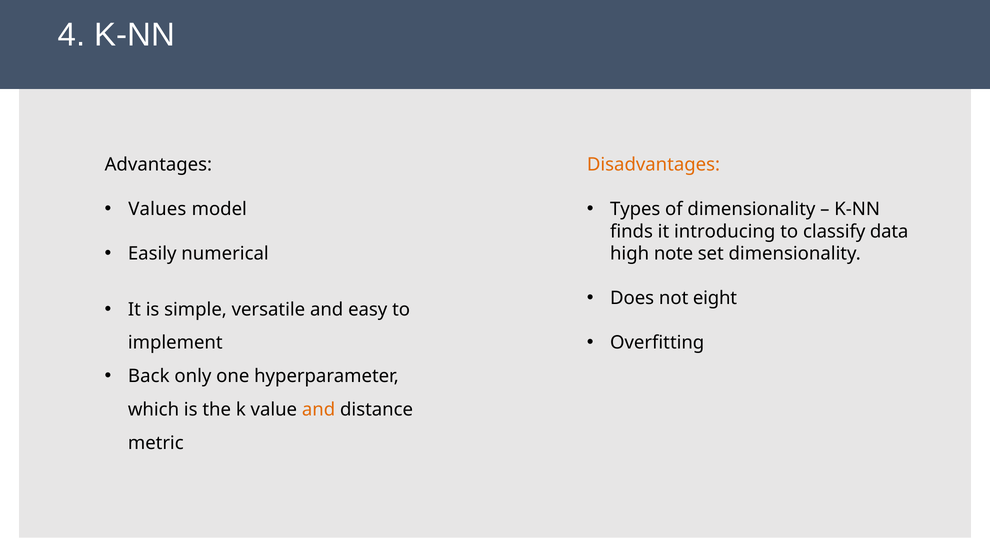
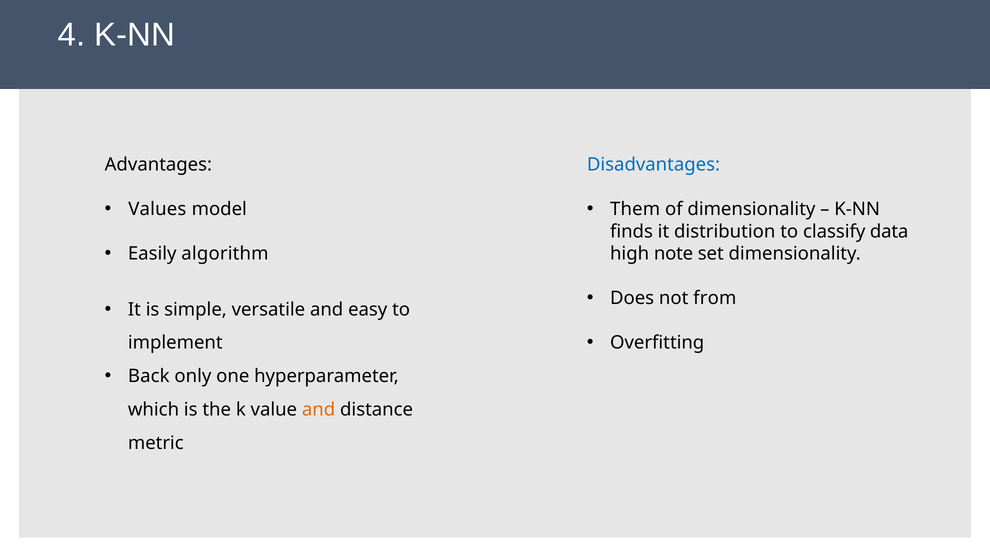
Disadvantages colour: orange -> blue
Types: Types -> Them
introducing: introducing -> distribution
numerical: numerical -> algorithm
eight: eight -> from
